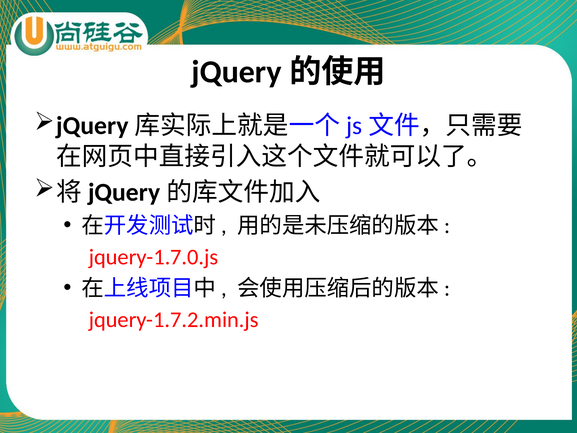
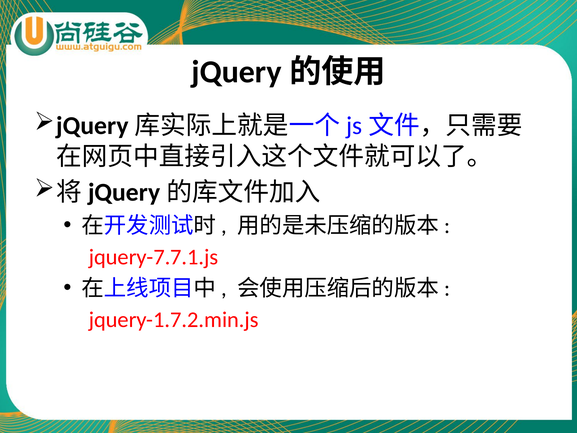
jquery-1.7.0.js: jquery-1.7.0.js -> jquery-7.7.1.js
